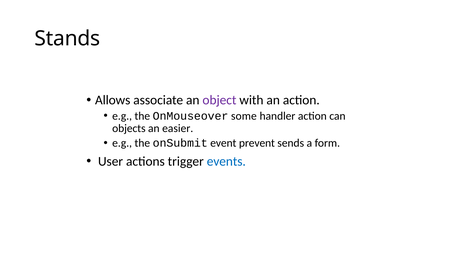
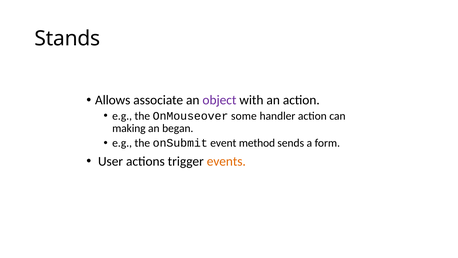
objects: objects -> making
easier: easier -> began
prevent: prevent -> method
events colour: blue -> orange
